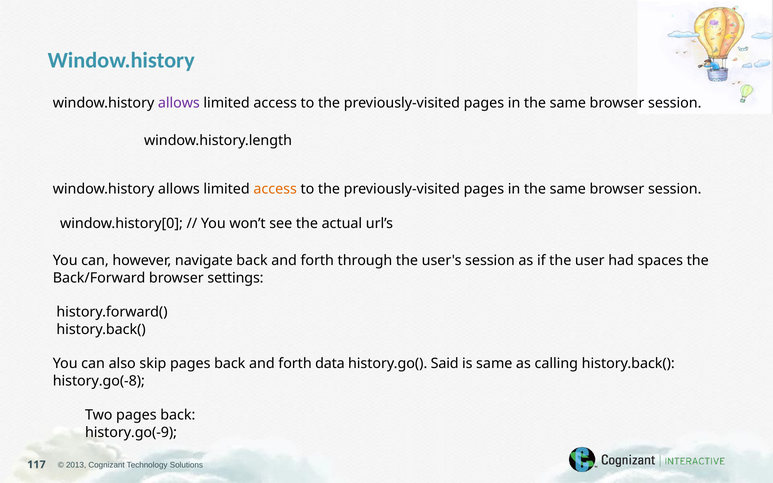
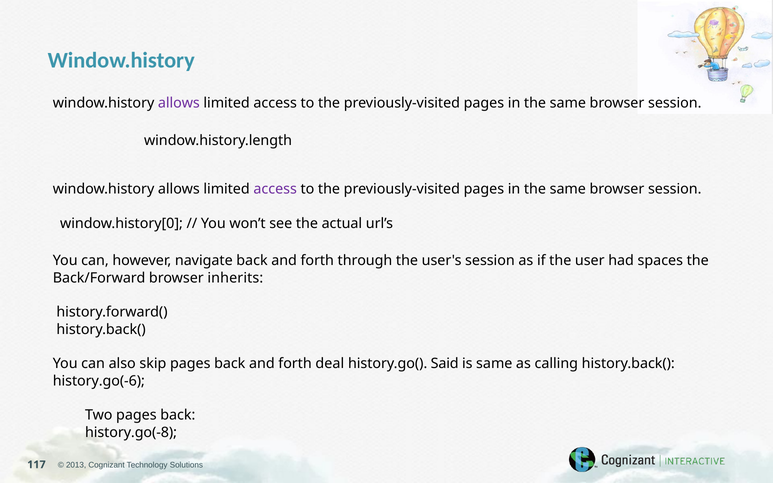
access at (275, 189) colour: orange -> purple
settings: settings -> inherits
data: data -> deal
history.go(-8: history.go(-8 -> history.go(-6
history.go(-9: history.go(-9 -> history.go(-8
